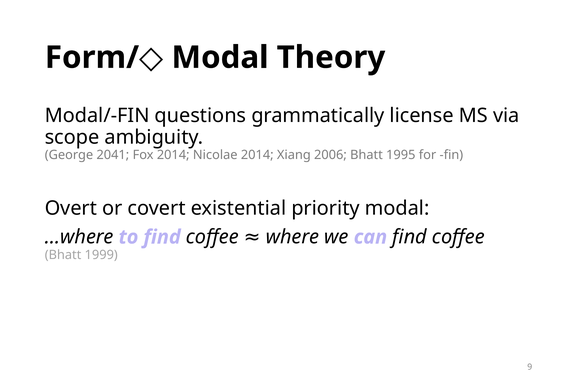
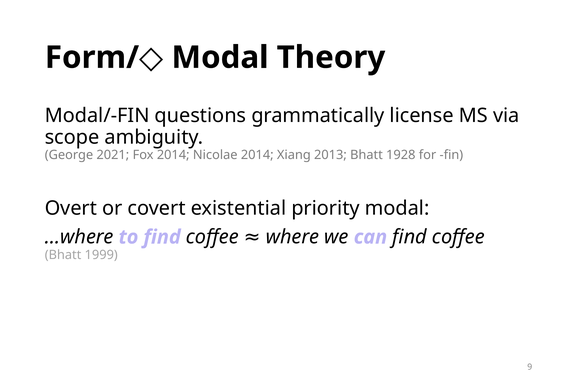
2041: 2041 -> 2021
2006: 2006 -> 2013
1995: 1995 -> 1928
